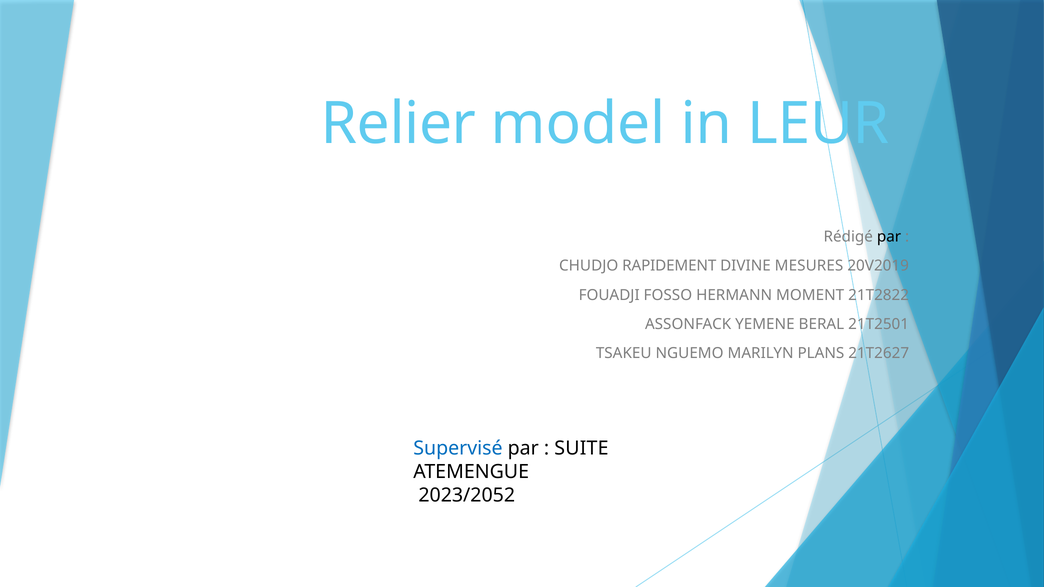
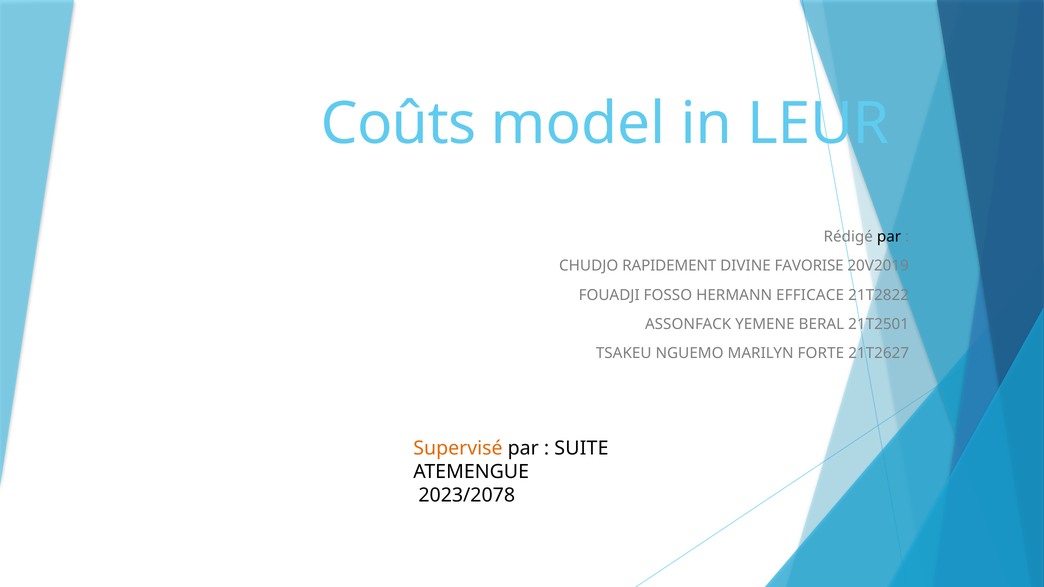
Relier: Relier -> Coûts
MESURES: MESURES -> FAVORISE
MOMENT: MOMENT -> EFFICACE
PLANS: PLANS -> FORTE
Supervisé colour: blue -> orange
2023/2052: 2023/2052 -> 2023/2078
